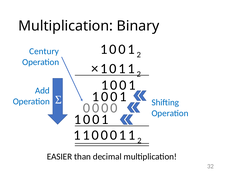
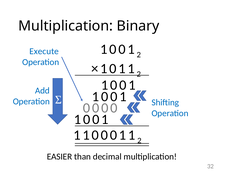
Century: Century -> Execute
